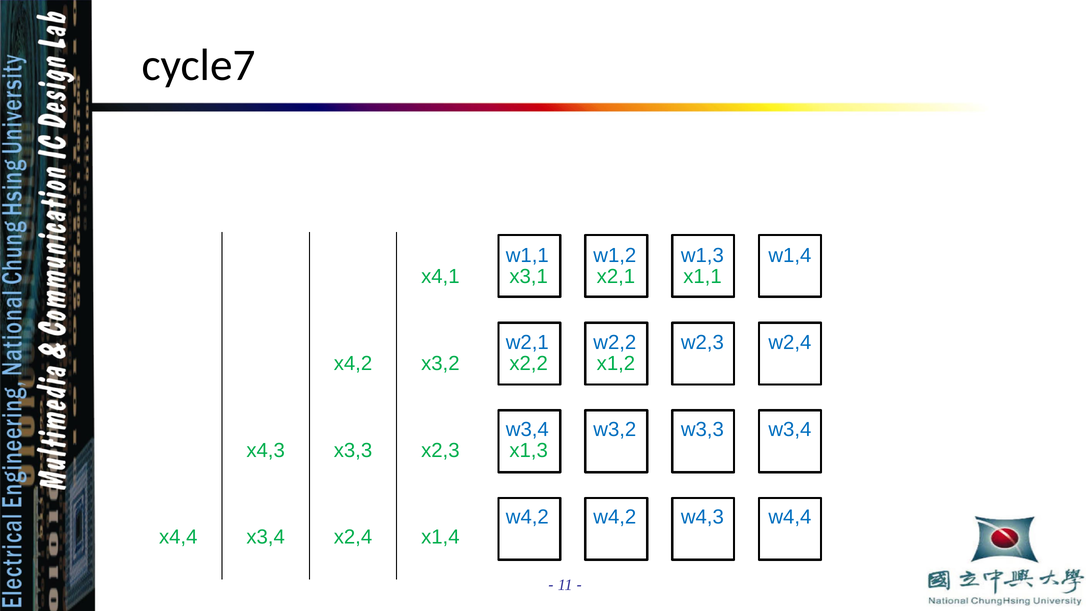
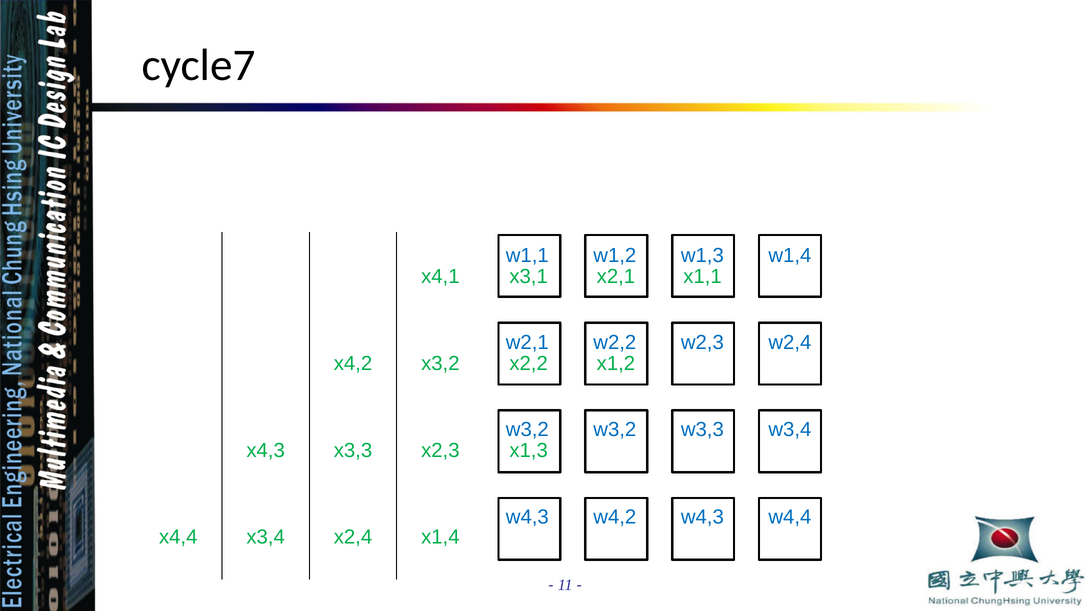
w3,4 at (527, 430): w3,4 -> w3,2
w4,2 at (527, 517): w4,2 -> w4,3
